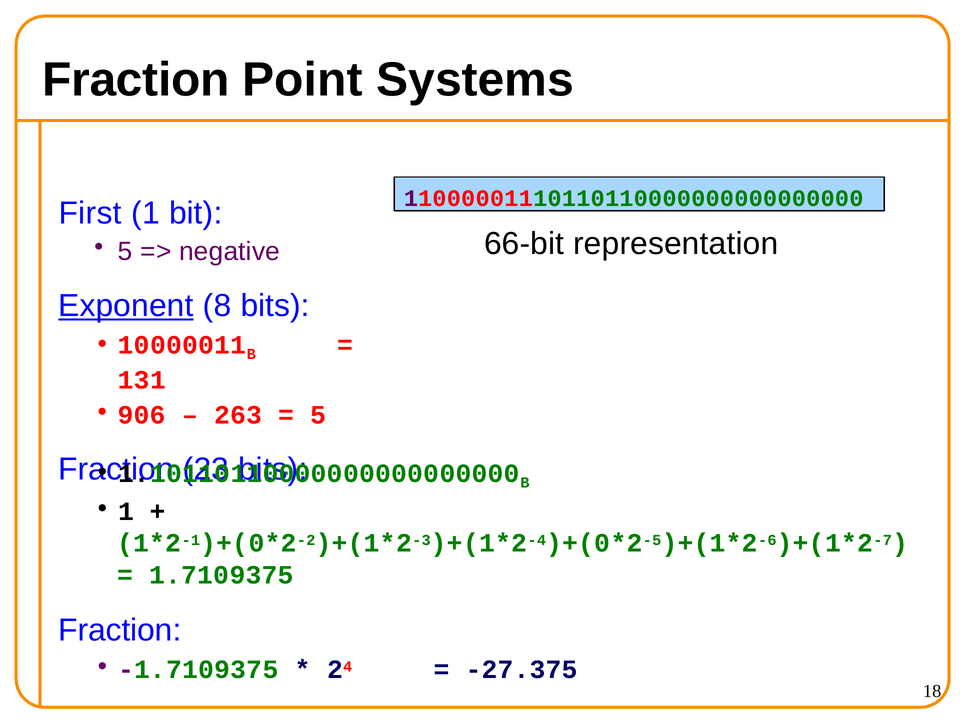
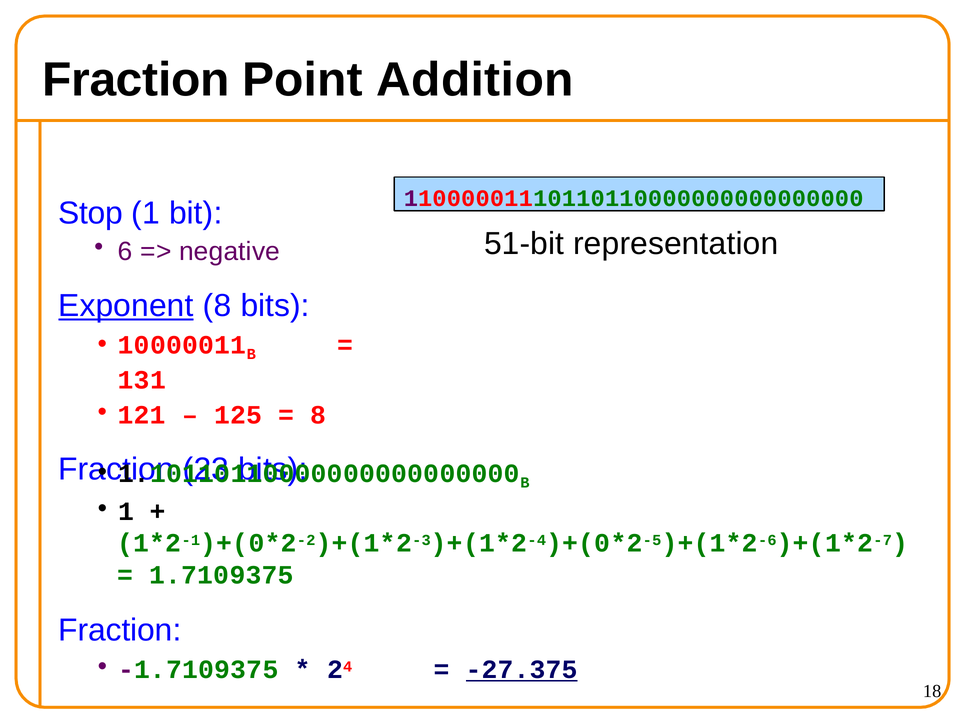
Systems: Systems -> Addition
First: First -> Stop
66-bit: 66-bit -> 51-bit
5 at (125, 251): 5 -> 6
906: 906 -> 121
263: 263 -> 125
5 at (318, 415): 5 -> 8
-27.375 underline: none -> present
